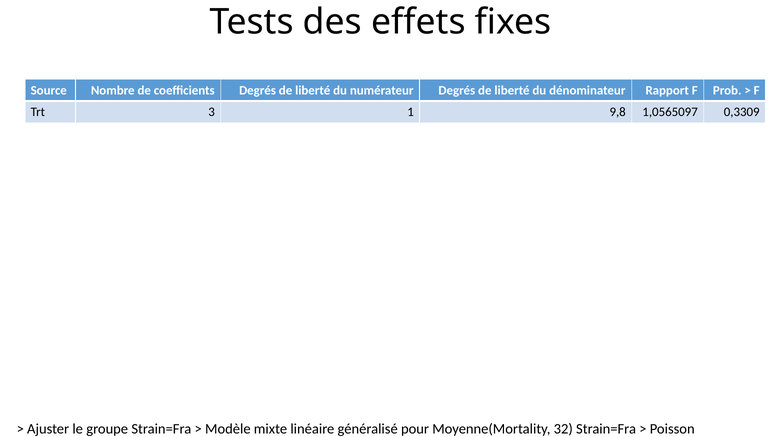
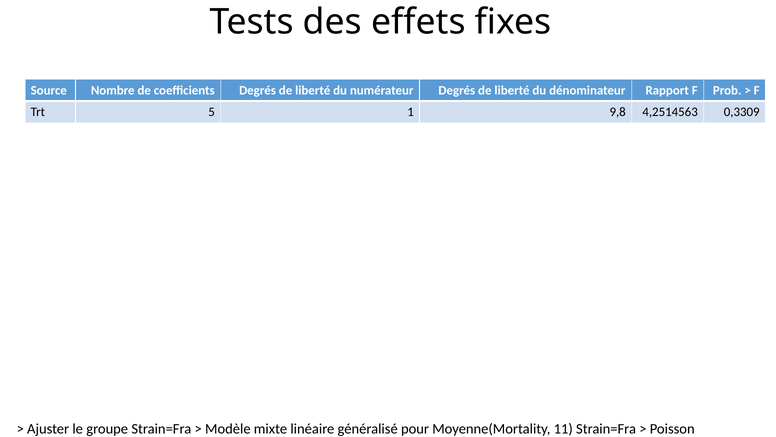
3: 3 -> 5
1,0565097: 1,0565097 -> 4,2514563
32: 32 -> 11
